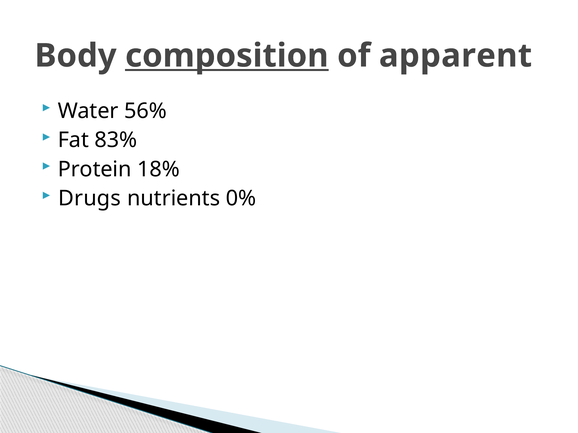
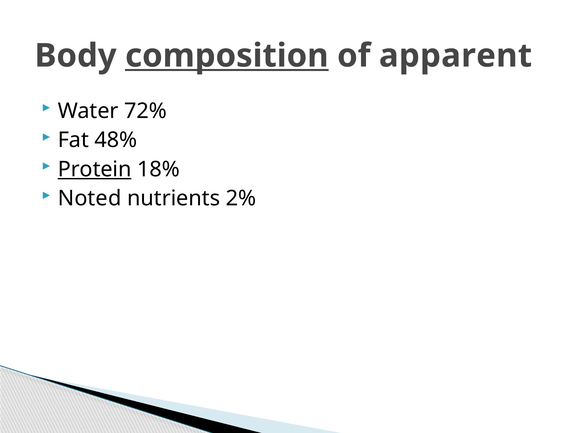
56%: 56% -> 72%
83%: 83% -> 48%
Protein underline: none -> present
Drugs: Drugs -> Noted
0%: 0% -> 2%
